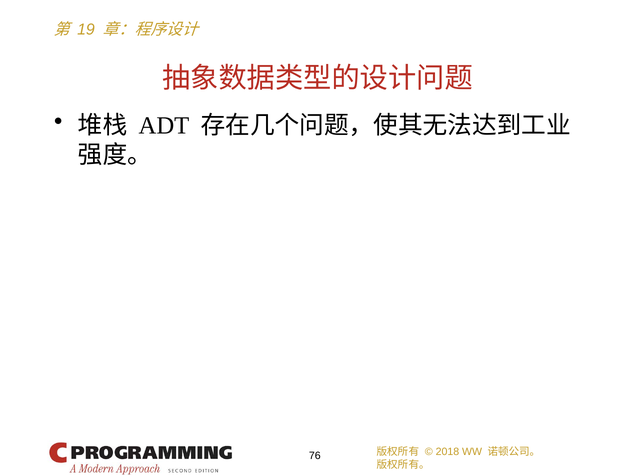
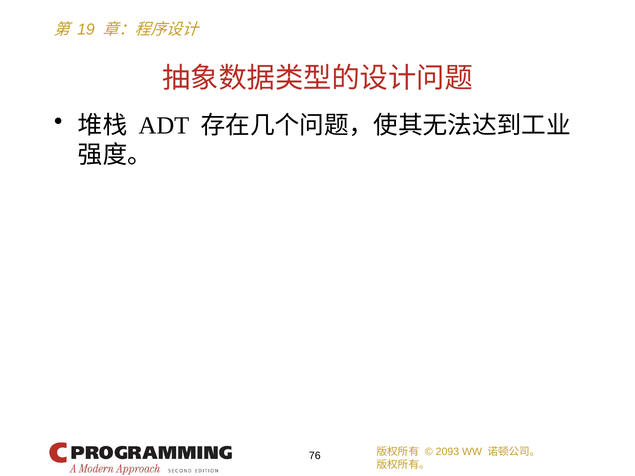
2018: 2018 -> 2093
